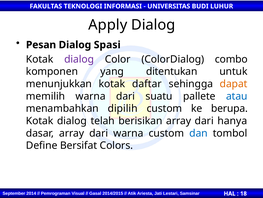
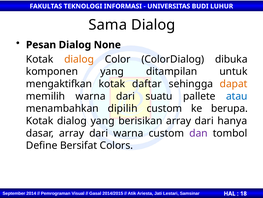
Apply: Apply -> Sama
Spasi: Spasi -> None
dialog at (79, 59) colour: purple -> orange
combo: combo -> dibuka
ditentukan: ditentukan -> ditampilan
menunjukkan: menunjukkan -> mengaktifkan
dialog telah: telah -> yang
dan colour: blue -> purple
